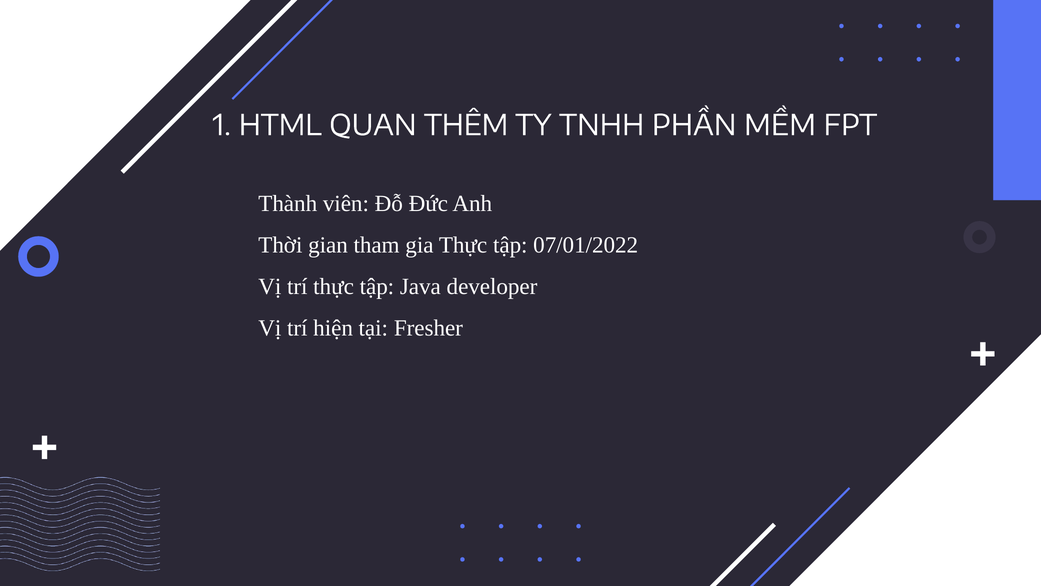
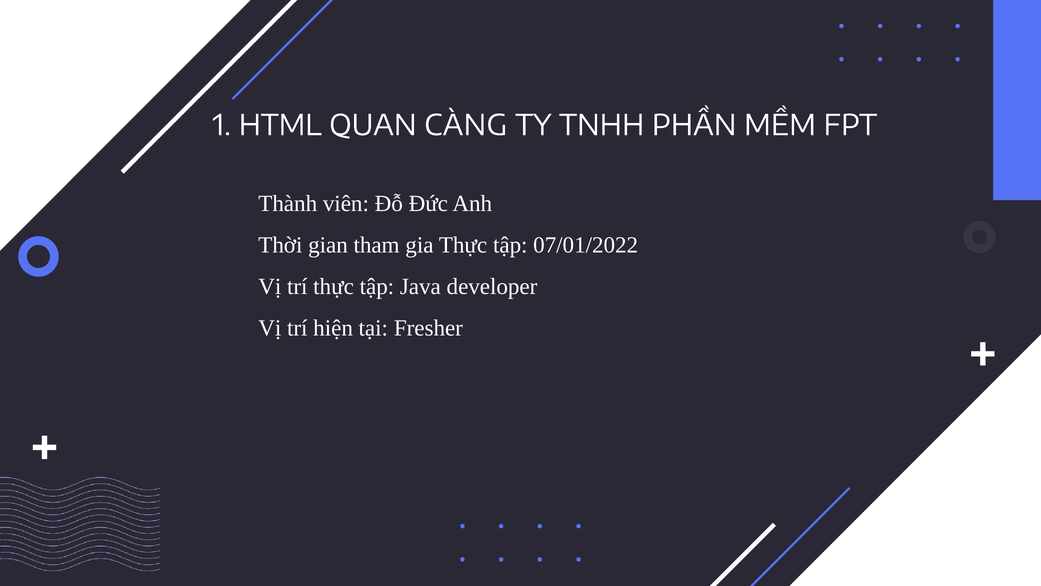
THÊM: THÊM -> CÀNG
